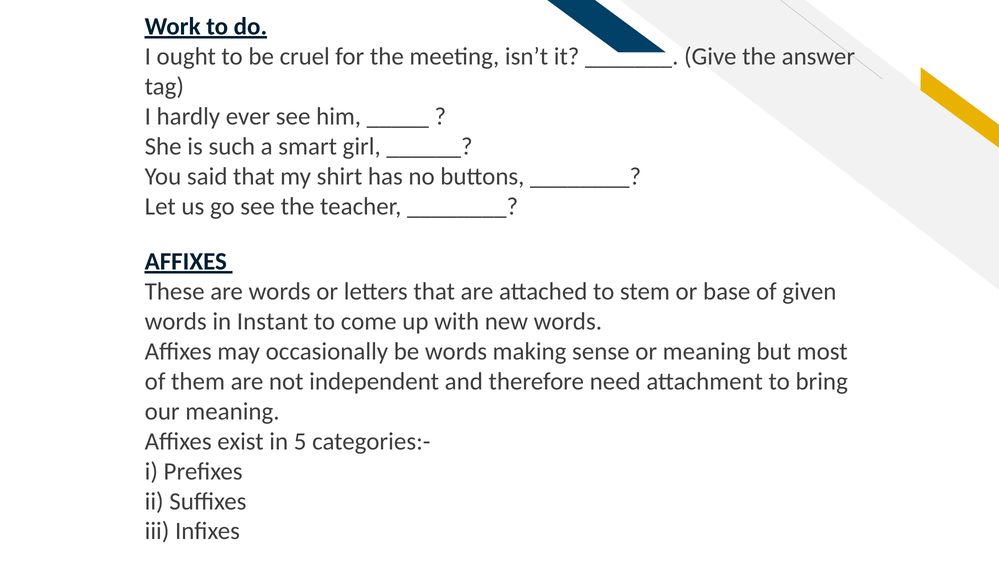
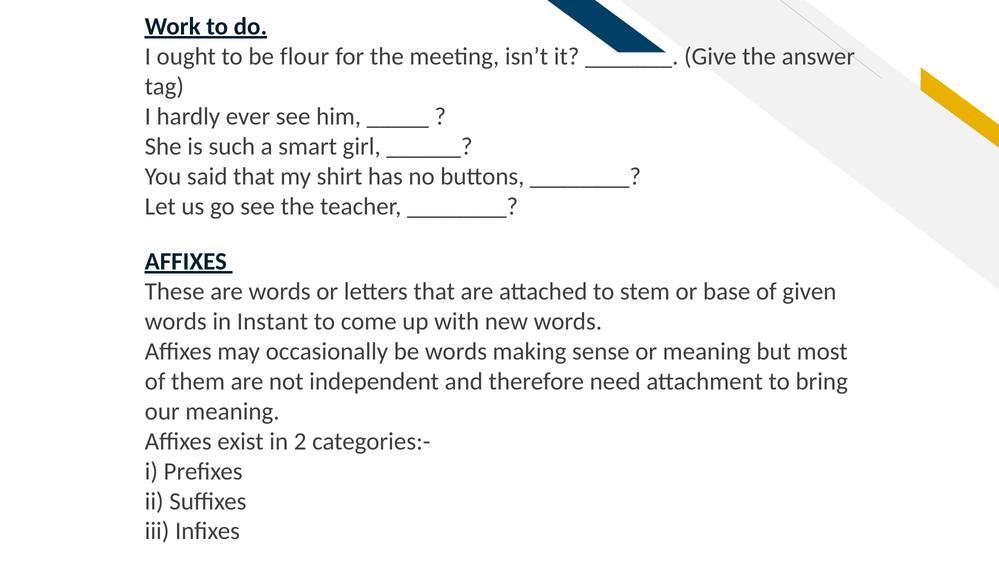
cruel: cruel -> flour
5: 5 -> 2
